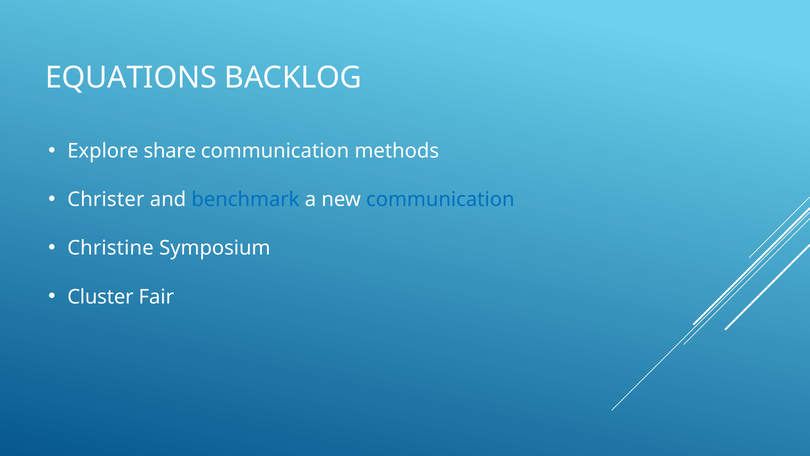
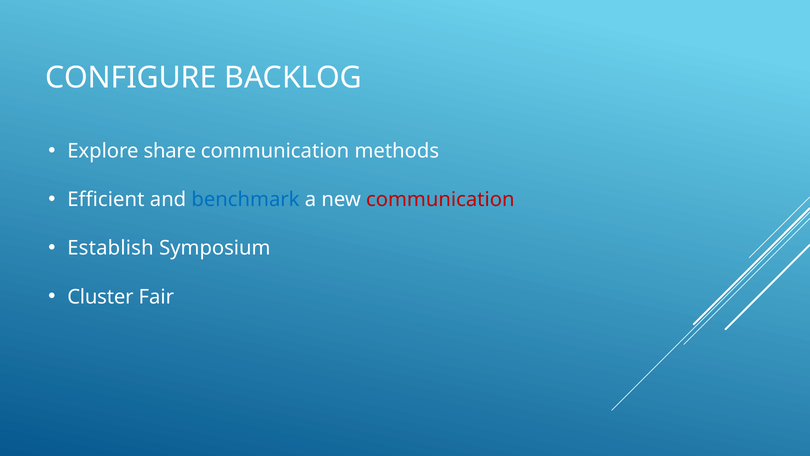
EQUATIONS: EQUATIONS -> CONFIGURE
Christer: Christer -> Efficient
communication at (440, 199) colour: blue -> red
Christine: Christine -> Establish
